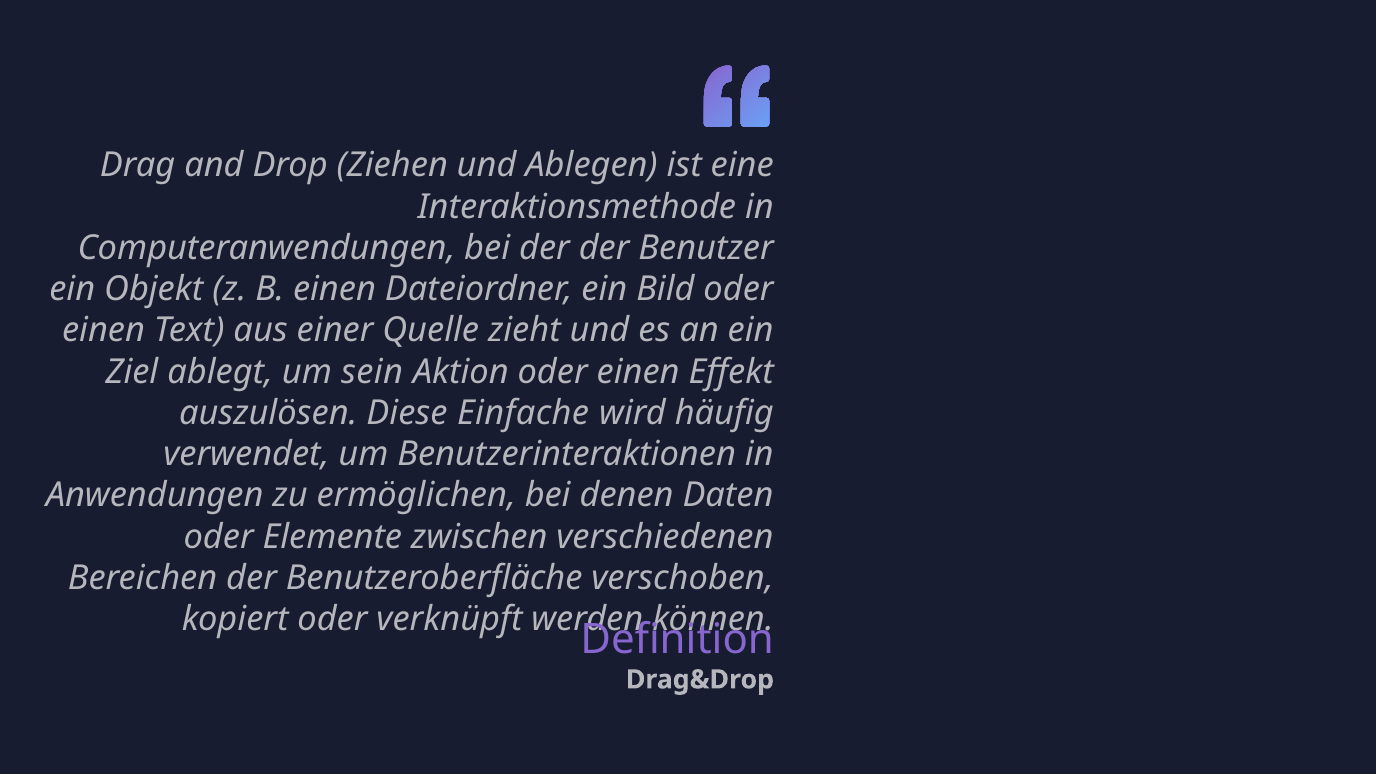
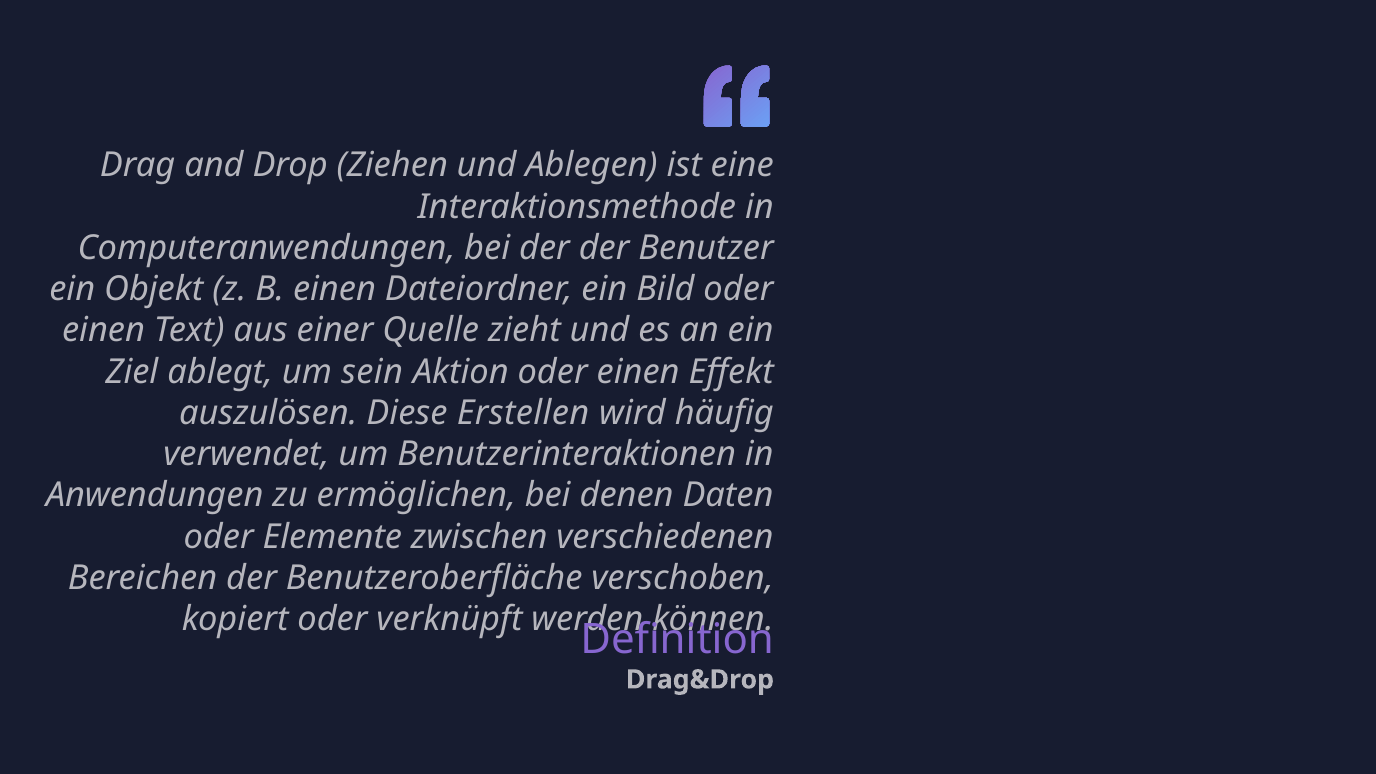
Einfache: Einfache -> Erstellen
